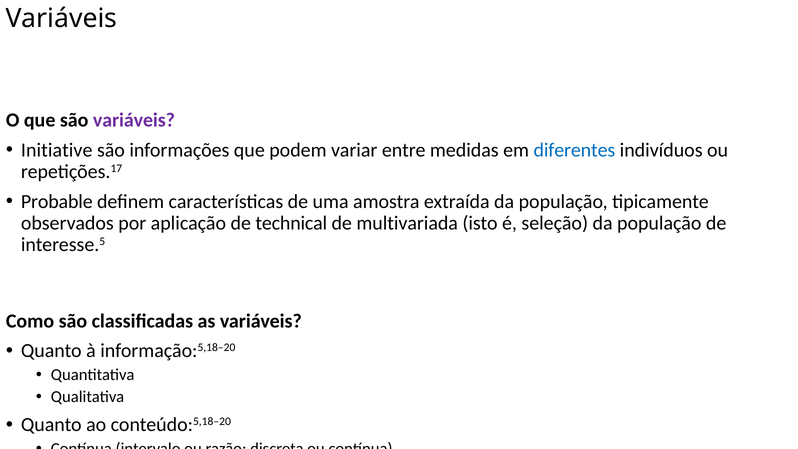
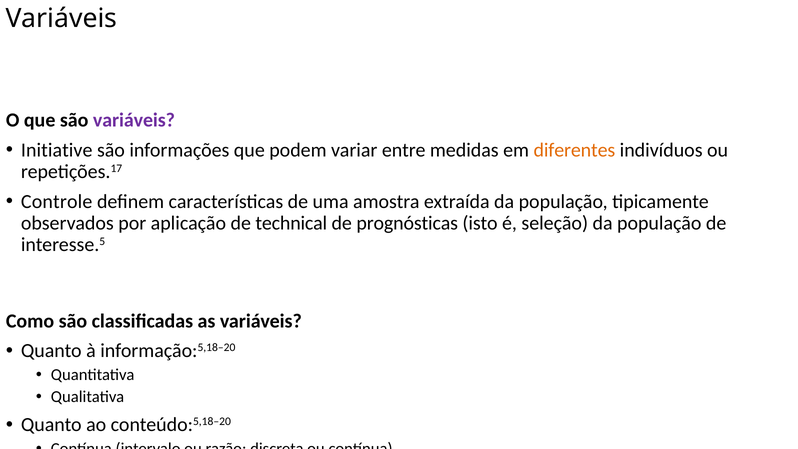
diferentes colour: blue -> orange
Probable at (57, 201): Probable -> Controle
multivariada: multivariada -> prognósticas
